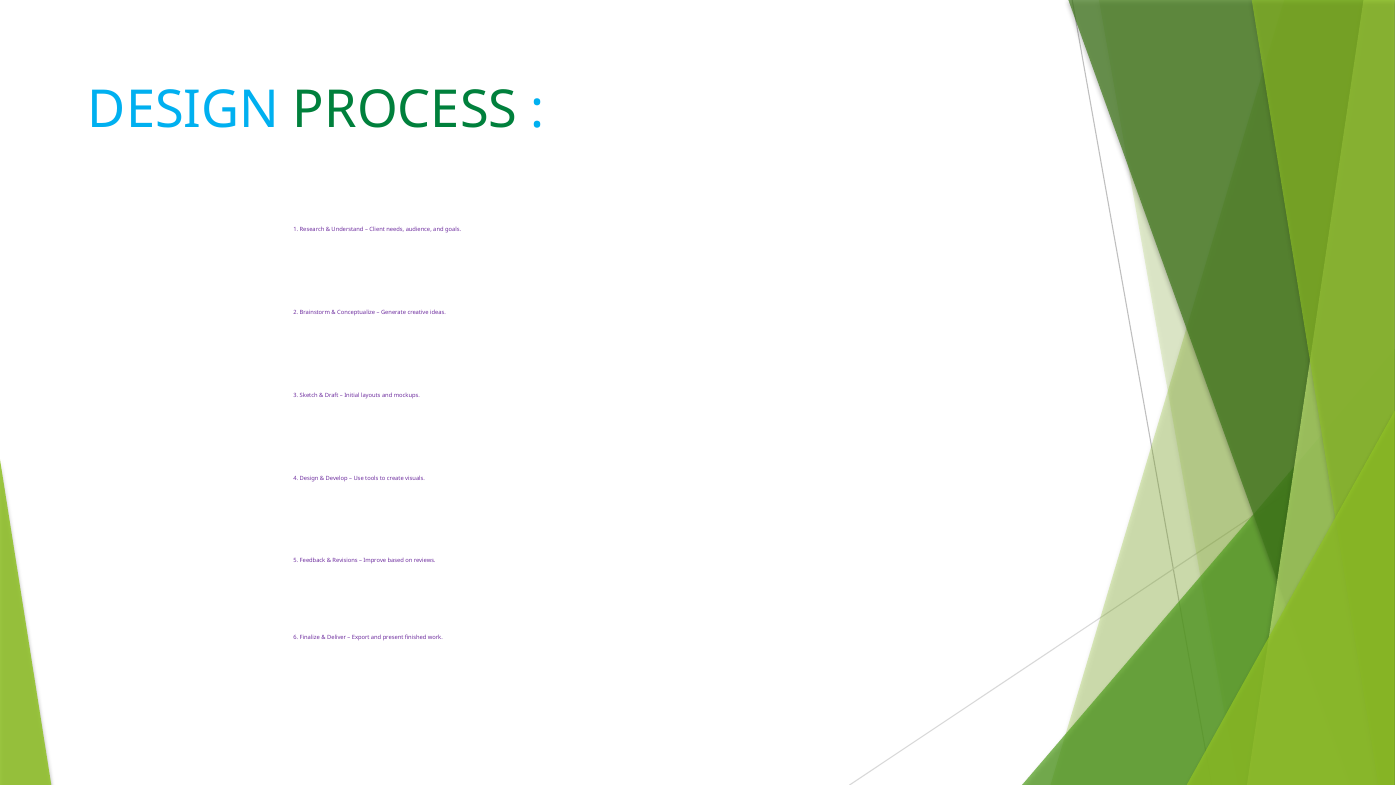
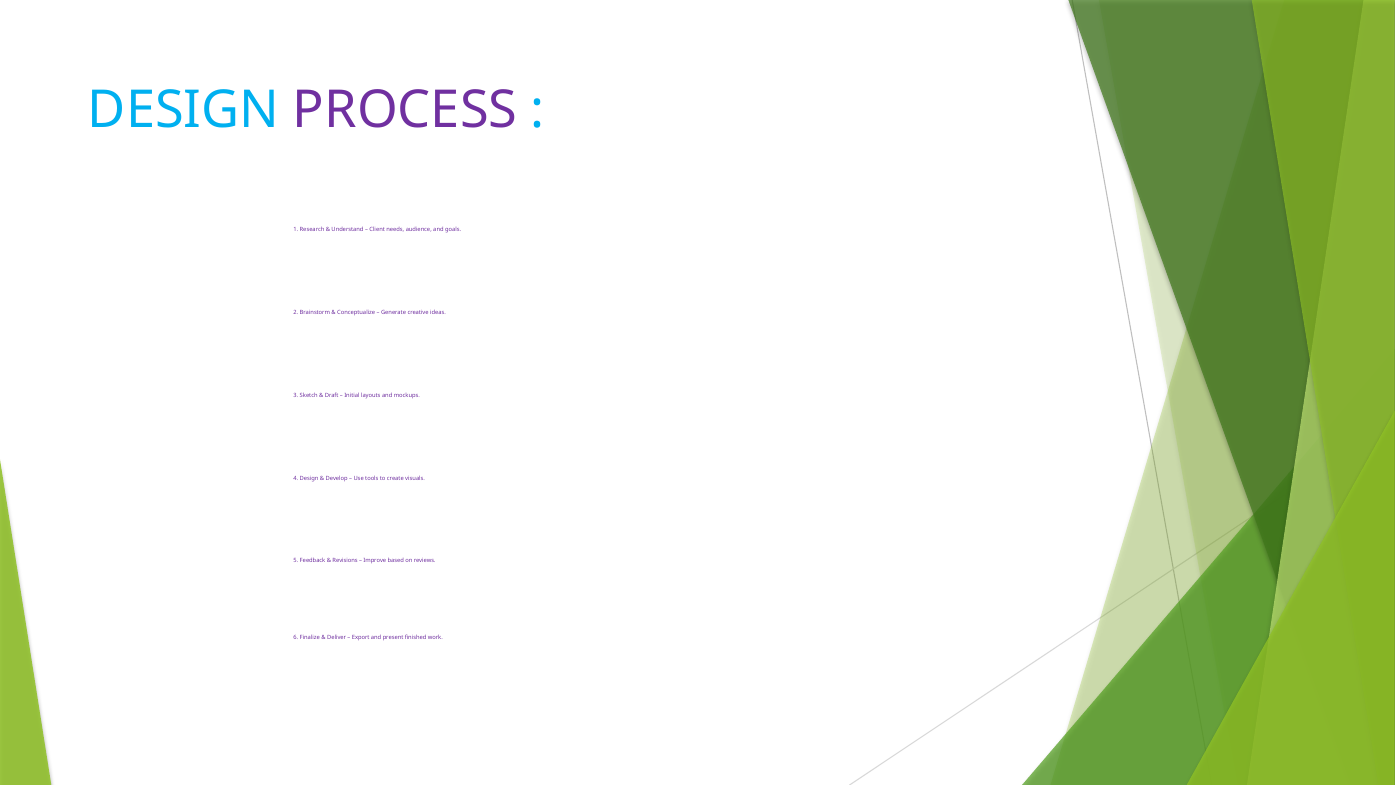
PROCESS colour: green -> purple
